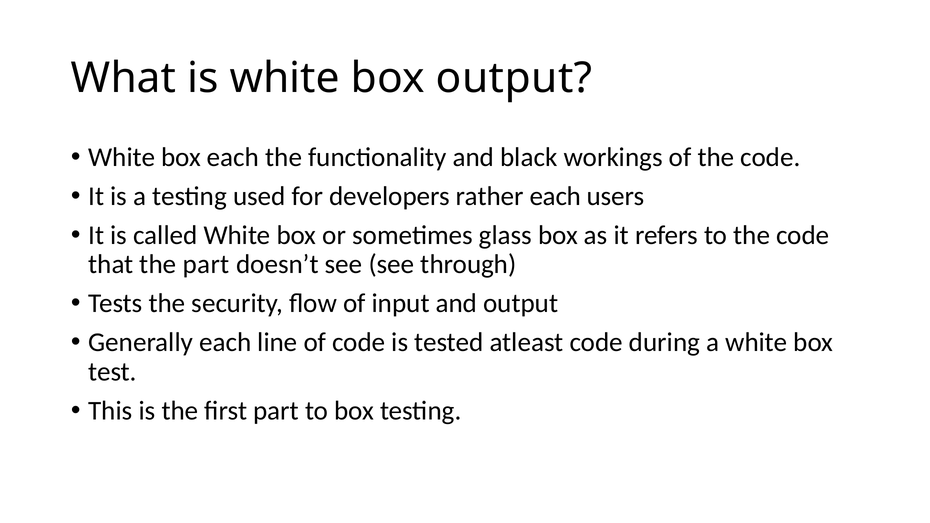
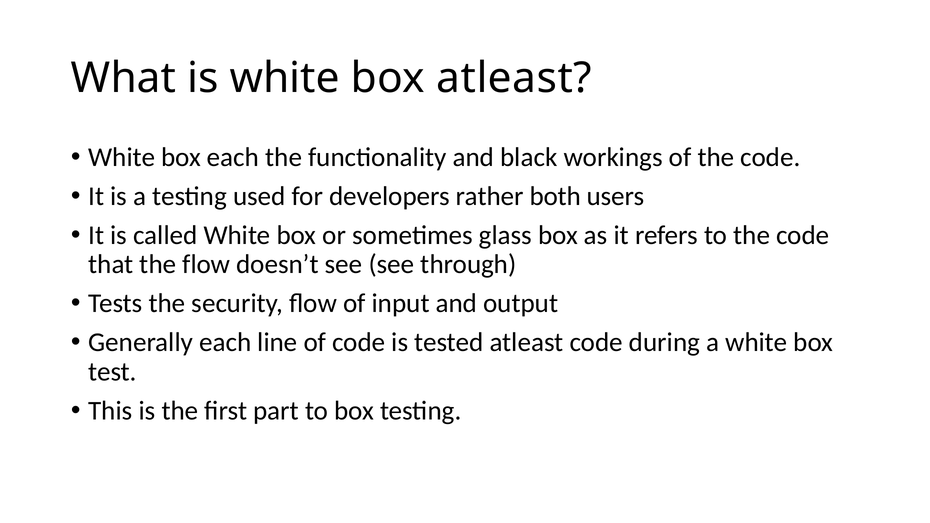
box output: output -> atleast
rather each: each -> both
the part: part -> flow
